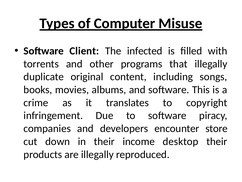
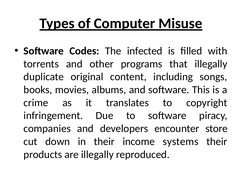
Client: Client -> Codes
desktop: desktop -> systems
